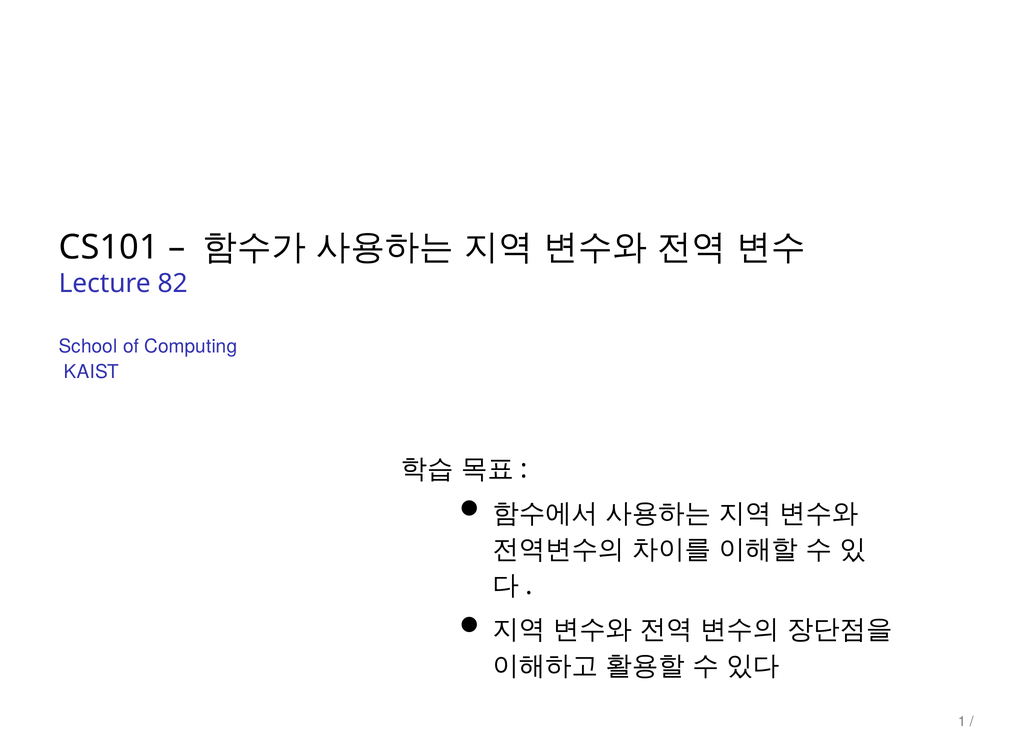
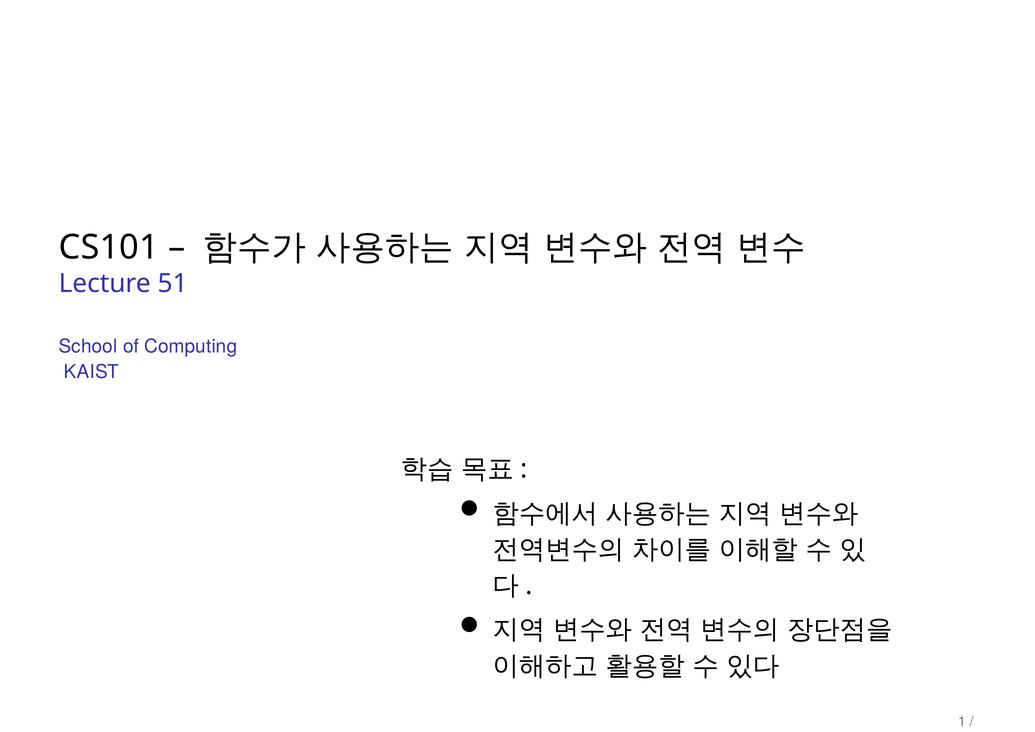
82: 82 -> 51
